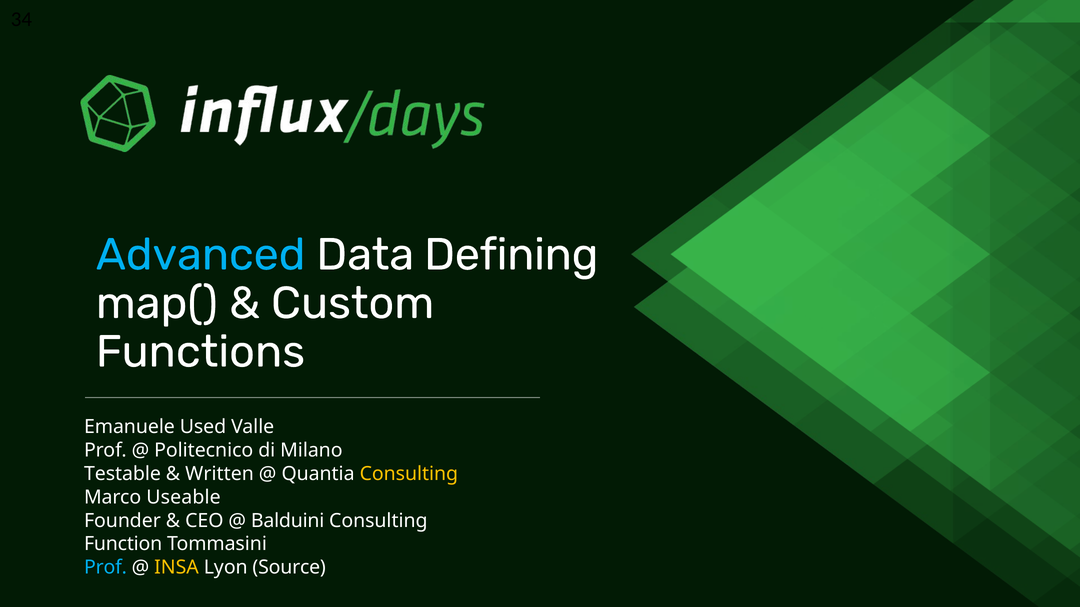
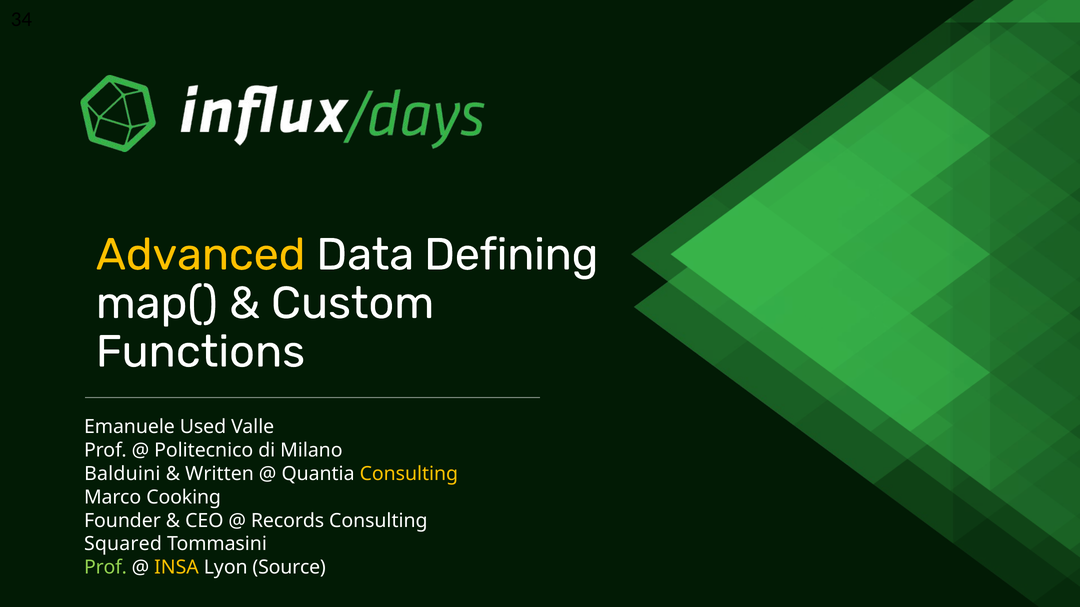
Advanced colour: light blue -> yellow
Testable: Testable -> Balduini
Useable: Useable -> Cooking
Balduini: Balduini -> Records
Function: Function -> Squared
Prof at (105, 568) colour: light blue -> light green
